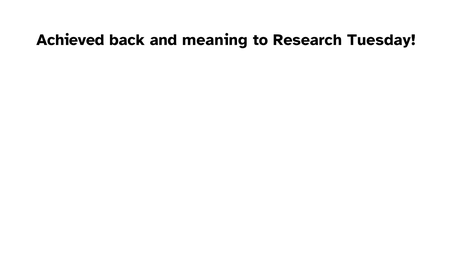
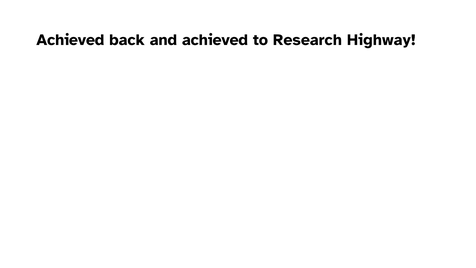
and meaning: meaning -> achieved
Tuesday: Tuesday -> Highway
